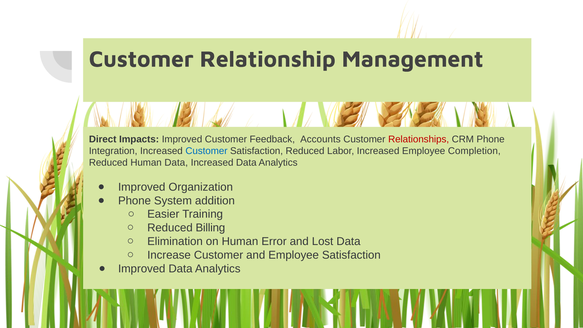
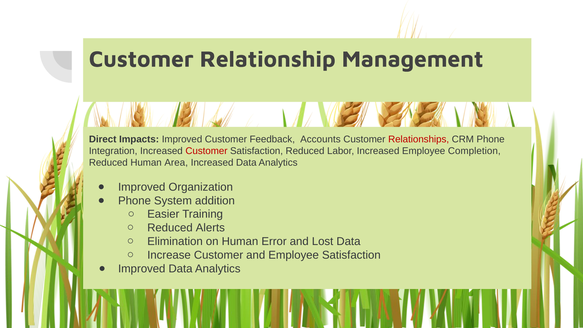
Customer at (206, 151) colour: blue -> red
Human Data: Data -> Area
Billing: Billing -> Alerts
